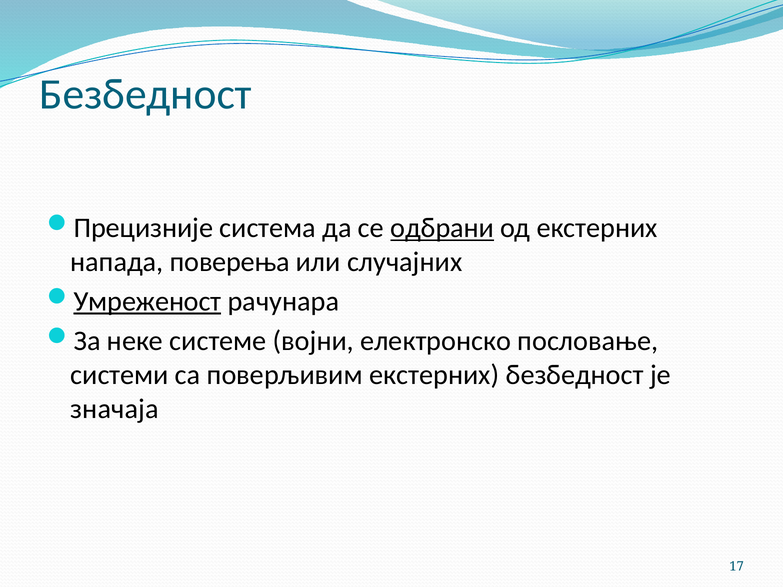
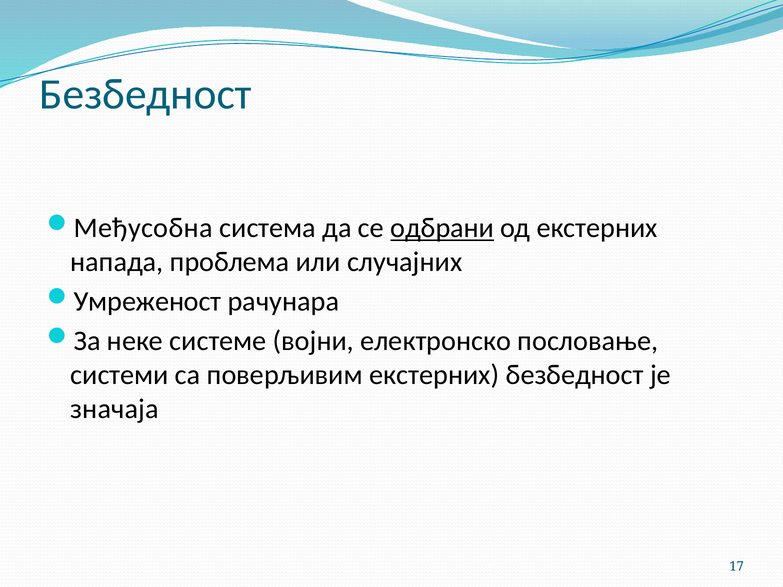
Прецизније: Прецизније -> Међусобна
поверења: поверења -> проблема
Умреженост underline: present -> none
